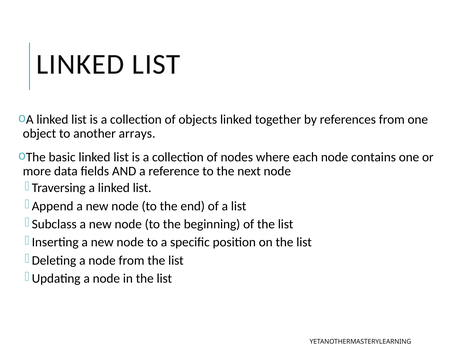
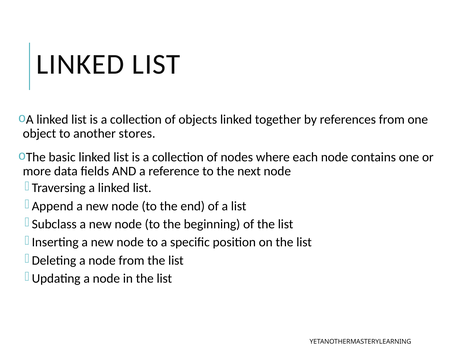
arrays: arrays -> stores
